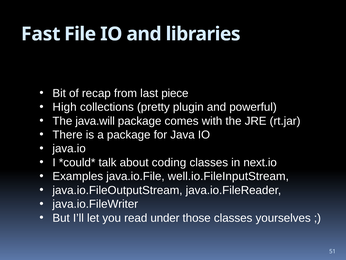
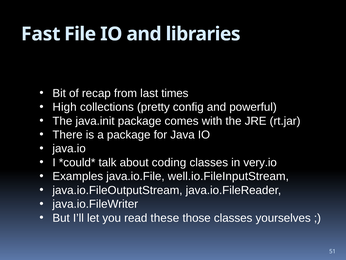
piece: piece -> times
plugin: plugin -> config
java.will: java.will -> java.init
next.io: next.io -> very.io
under: under -> these
